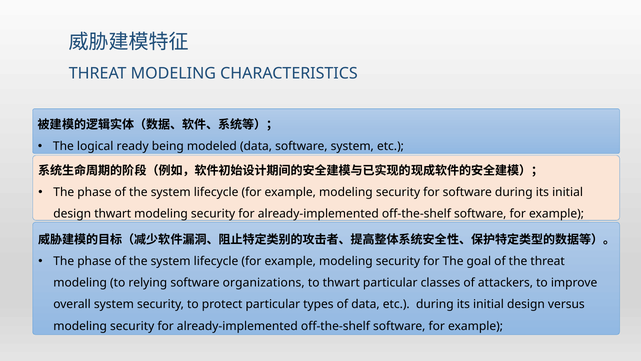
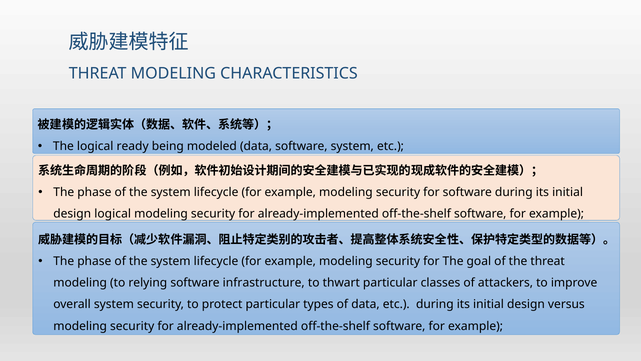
design thwart: thwart -> logical
organizations: organizations -> infrastructure
